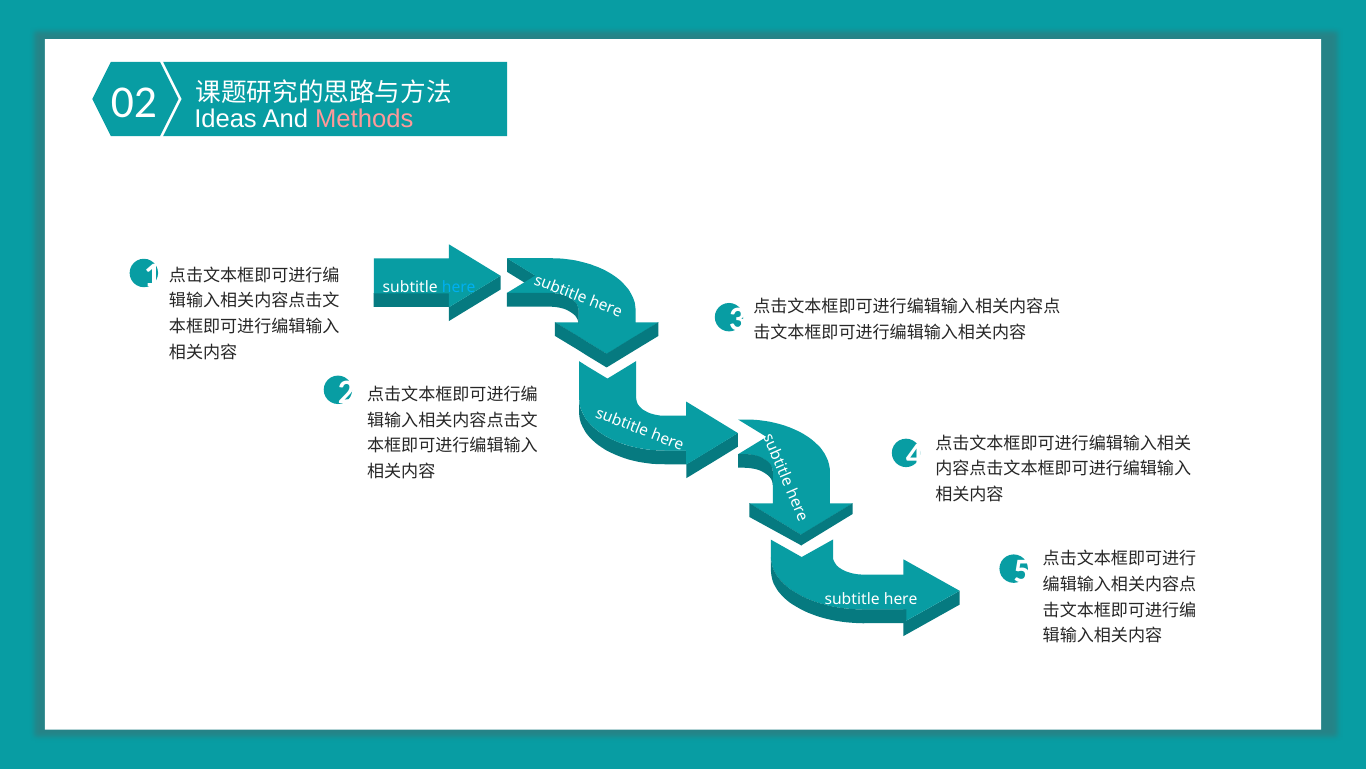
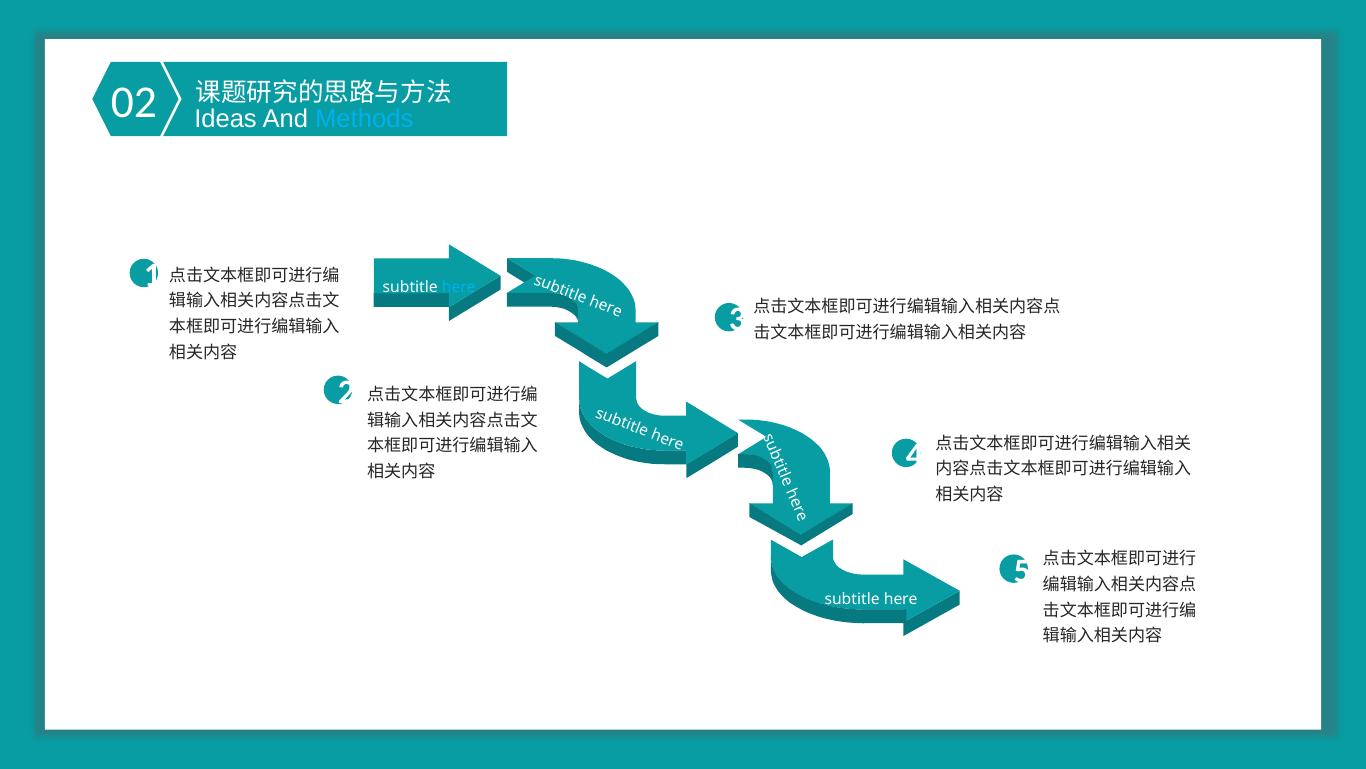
Methods colour: pink -> light blue
